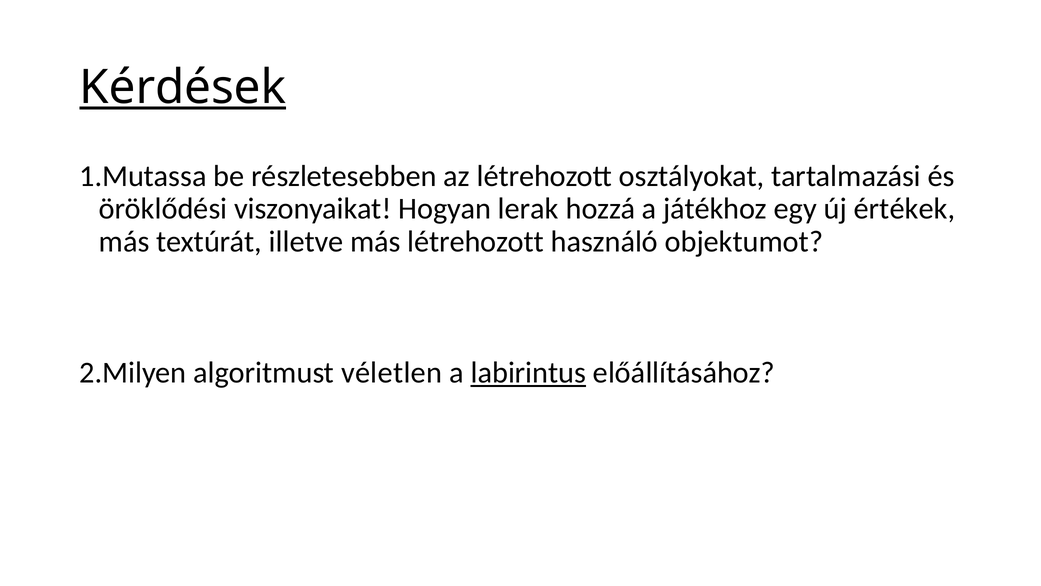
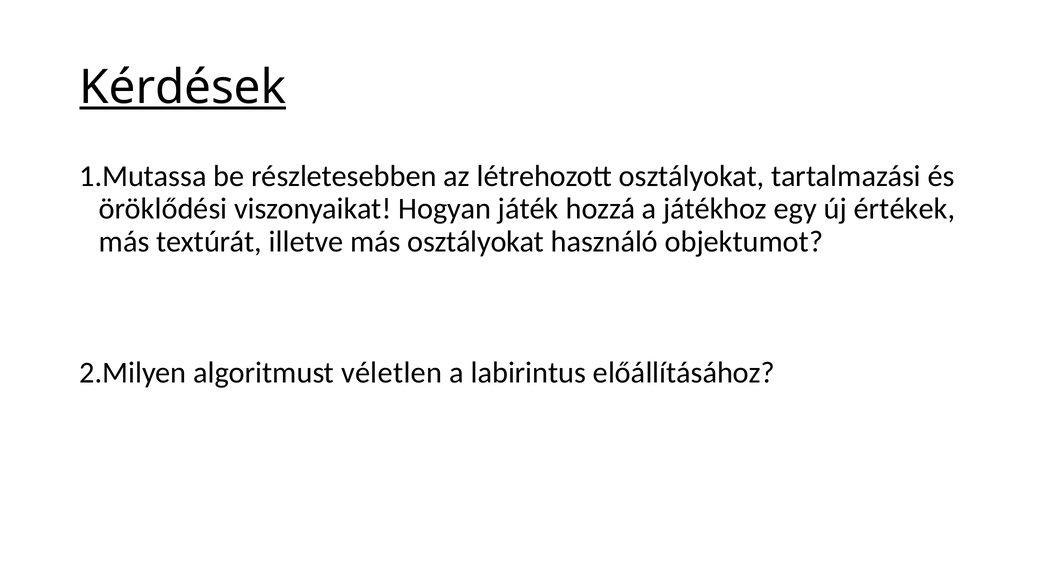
lerak: lerak -> játék
más létrehozott: létrehozott -> osztályokat
labirintus underline: present -> none
